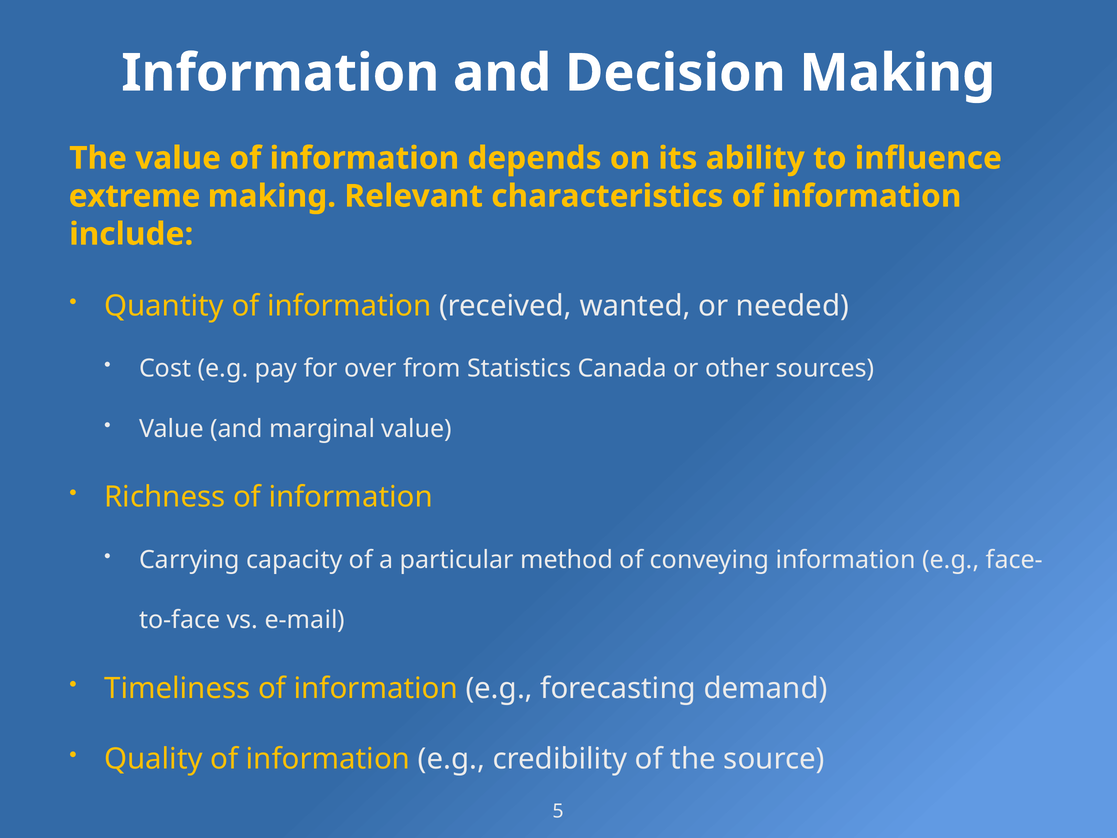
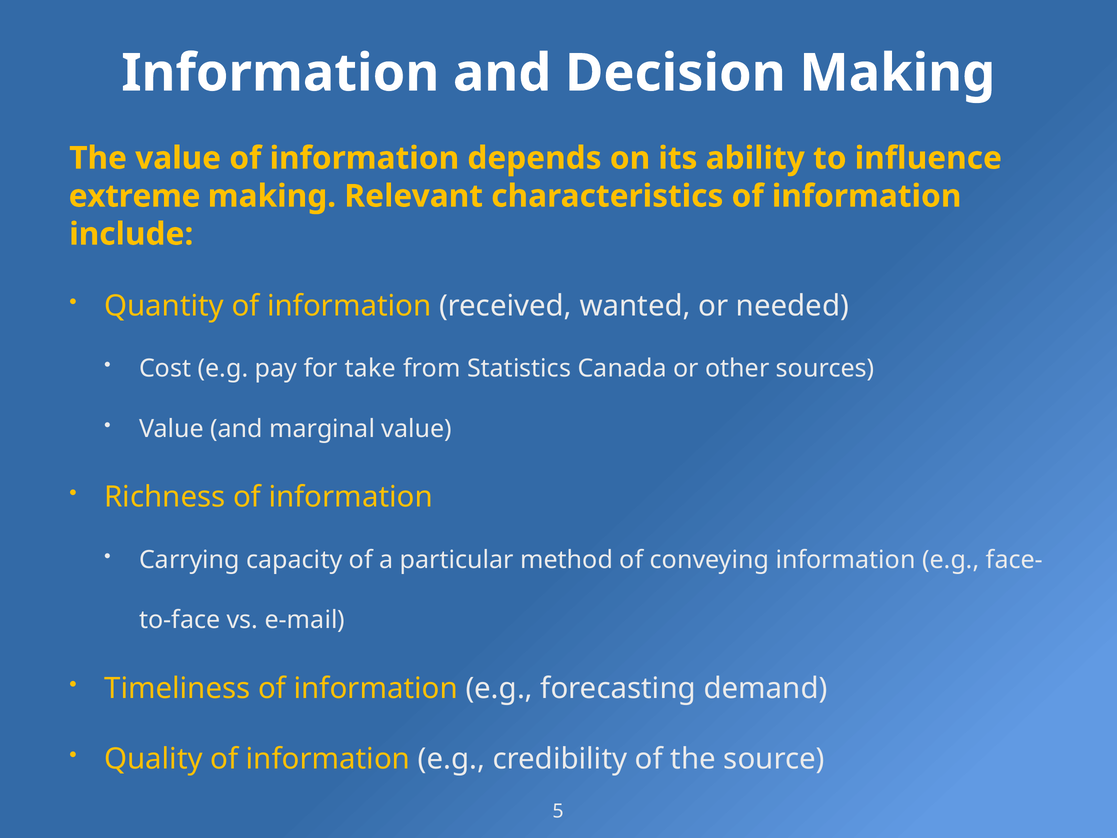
over: over -> take
